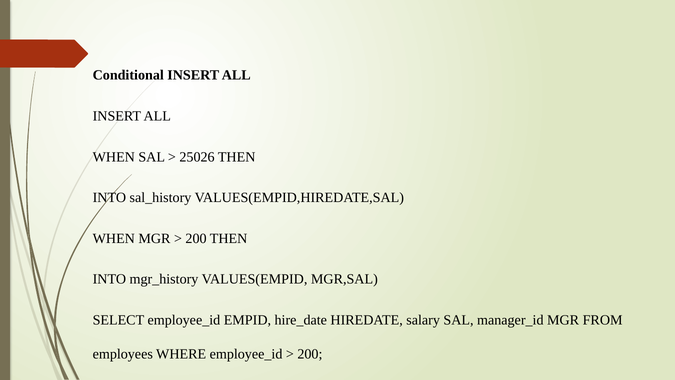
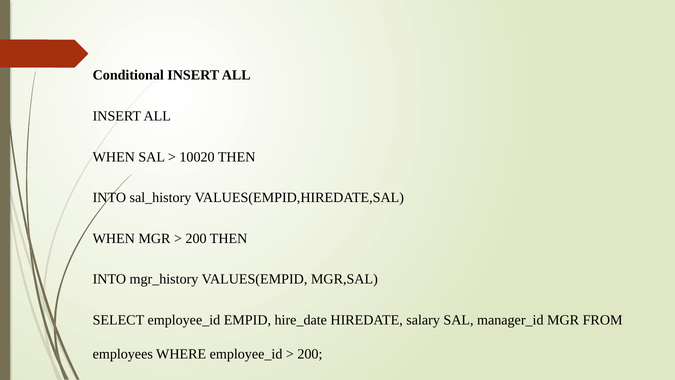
25026: 25026 -> 10020
